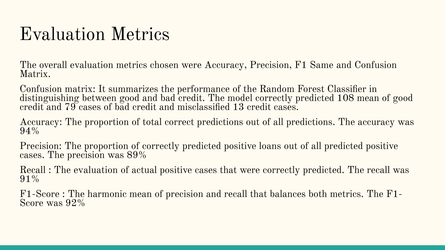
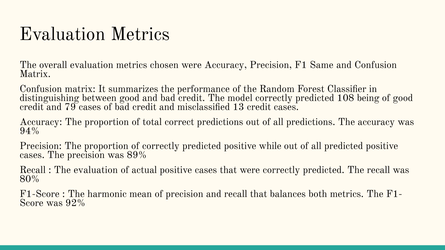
108 mean: mean -> being
loans: loans -> while
91%: 91% -> 80%
